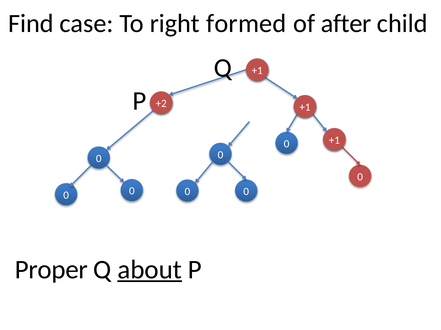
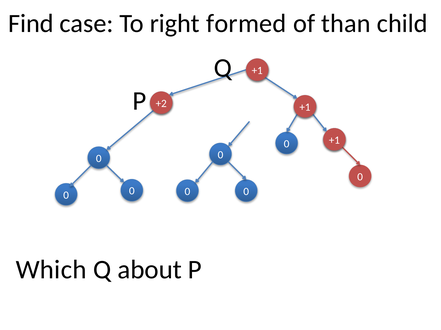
after: after -> than
Proper: Proper -> Which
about underline: present -> none
